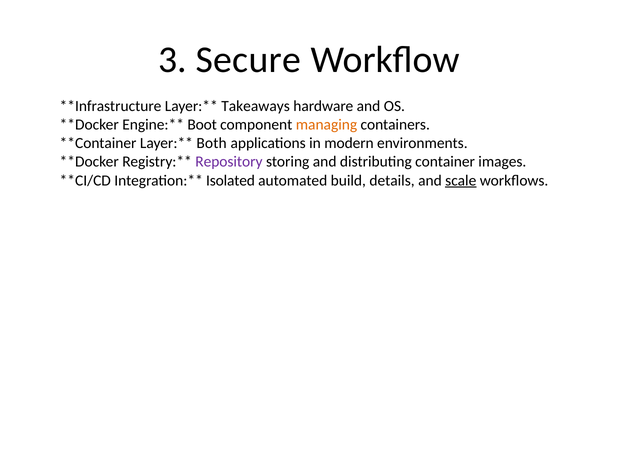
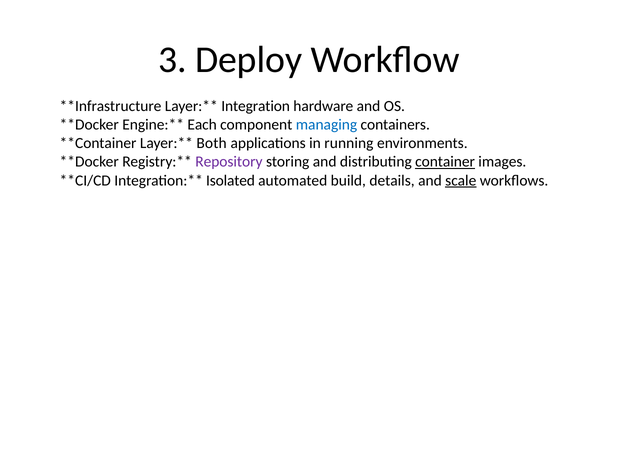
Secure: Secure -> Deploy
Takeaways: Takeaways -> Integration
Boot: Boot -> Each
managing colour: orange -> blue
modern: modern -> running
container underline: none -> present
